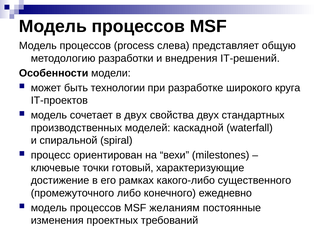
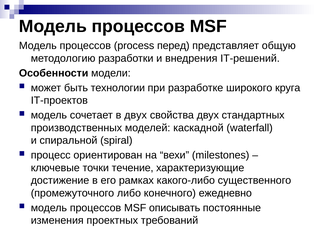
слева: слева -> перед
готовый: готовый -> течение
желаниям: желаниям -> описывать
